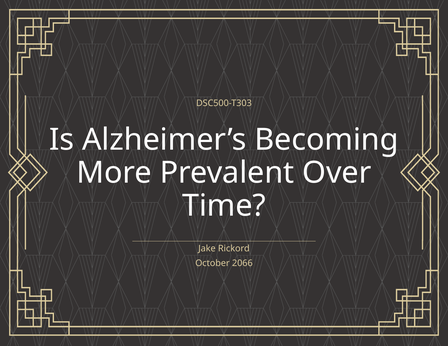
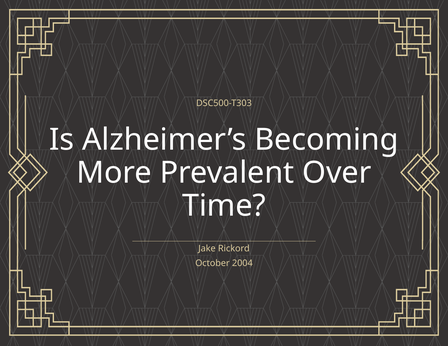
2066: 2066 -> 2004
